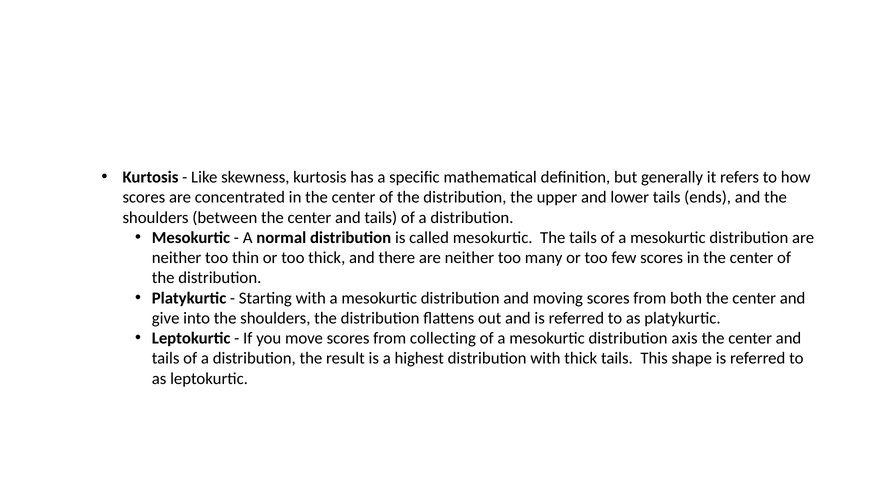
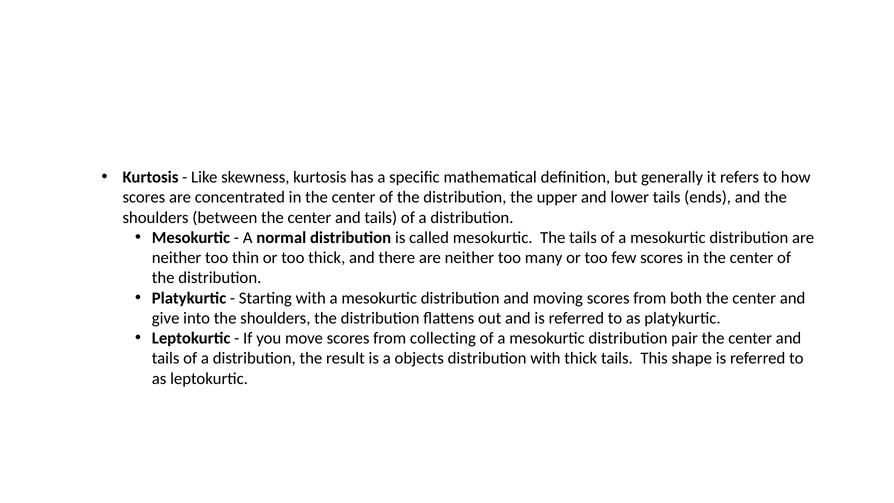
axis: axis -> pair
highest: highest -> objects
